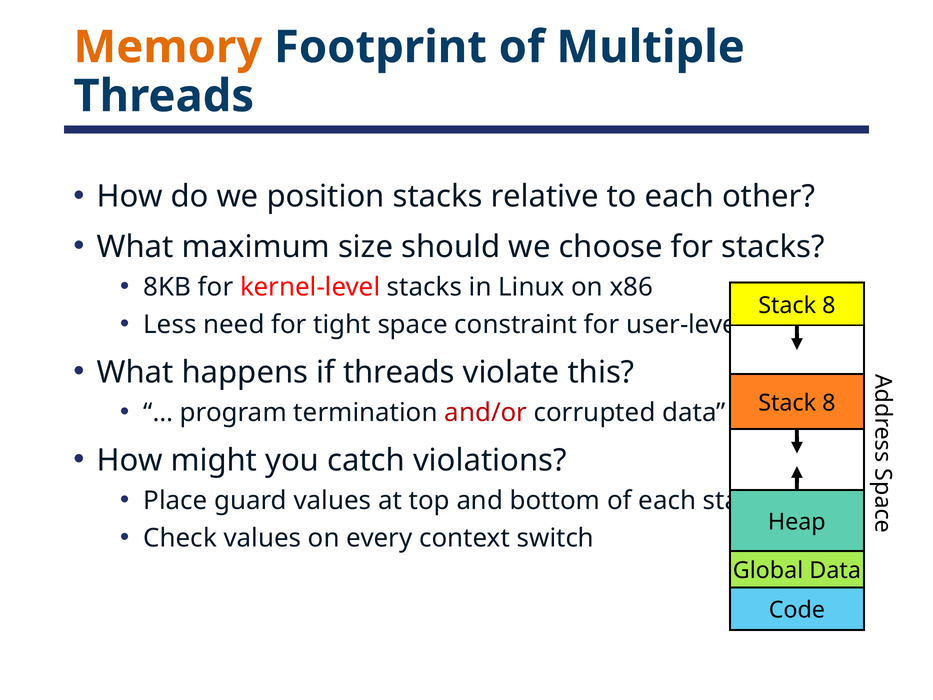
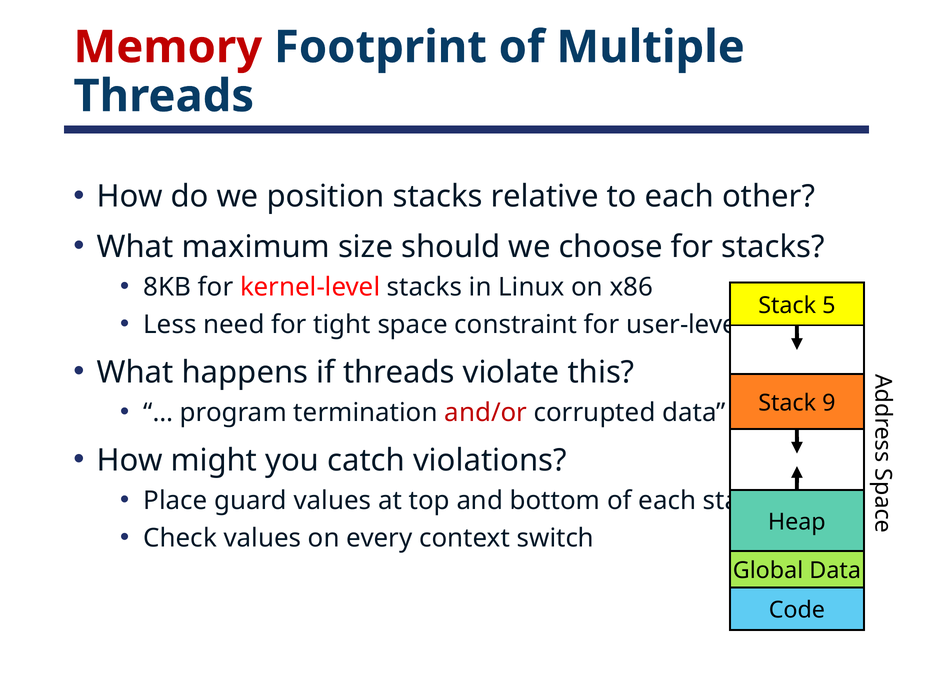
Memory colour: orange -> red
8 at (829, 305): 8 -> 5
8 at (829, 403): 8 -> 9
